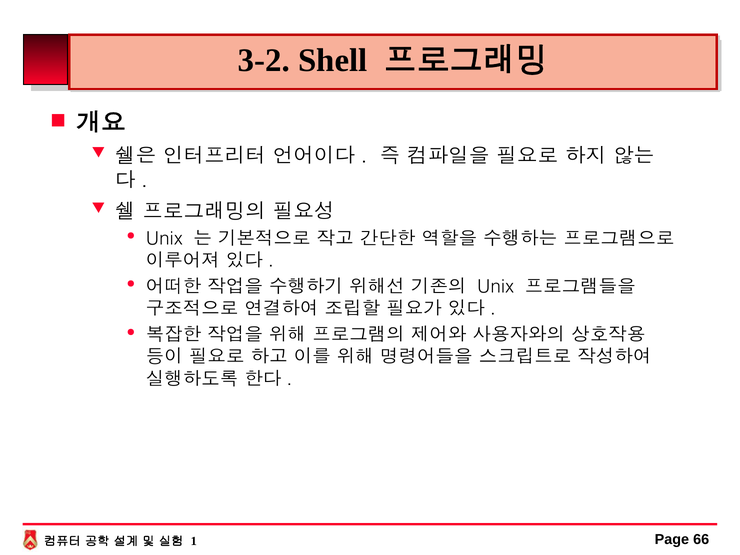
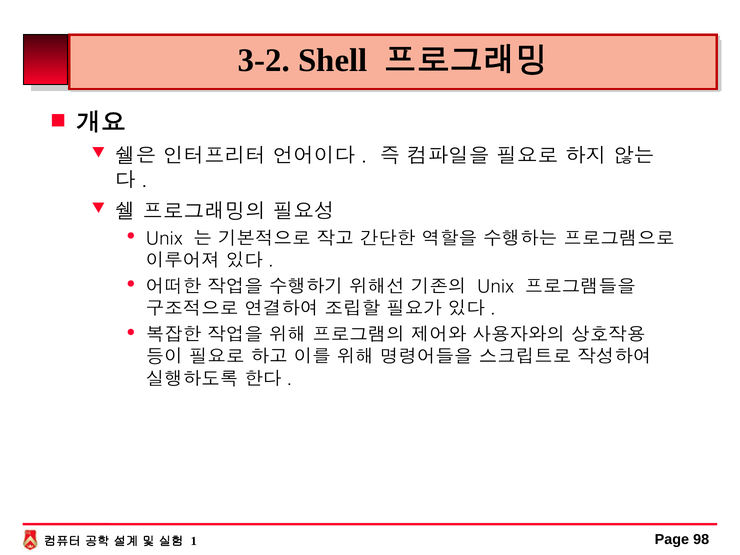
66: 66 -> 98
